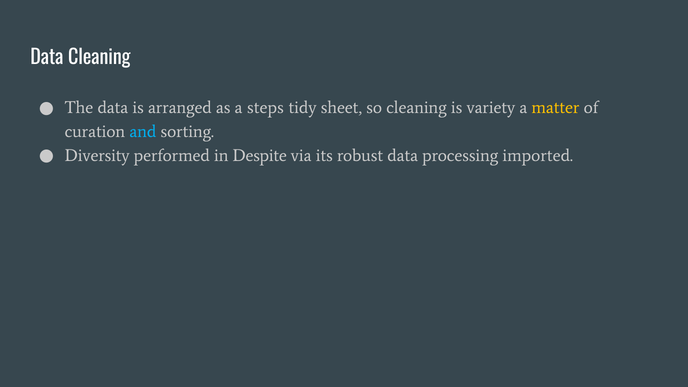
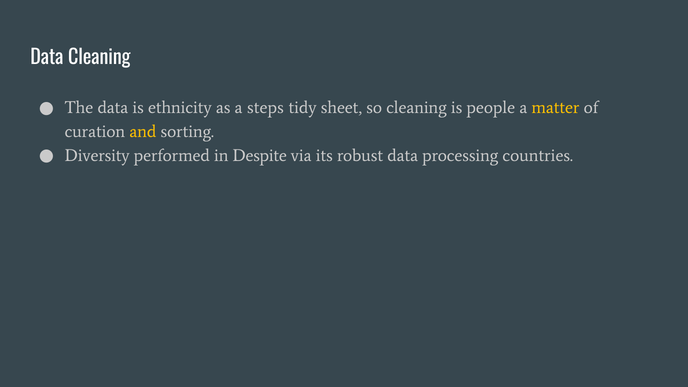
arranged: arranged -> ethnicity
variety: variety -> people
and colour: light blue -> yellow
imported: imported -> countries
